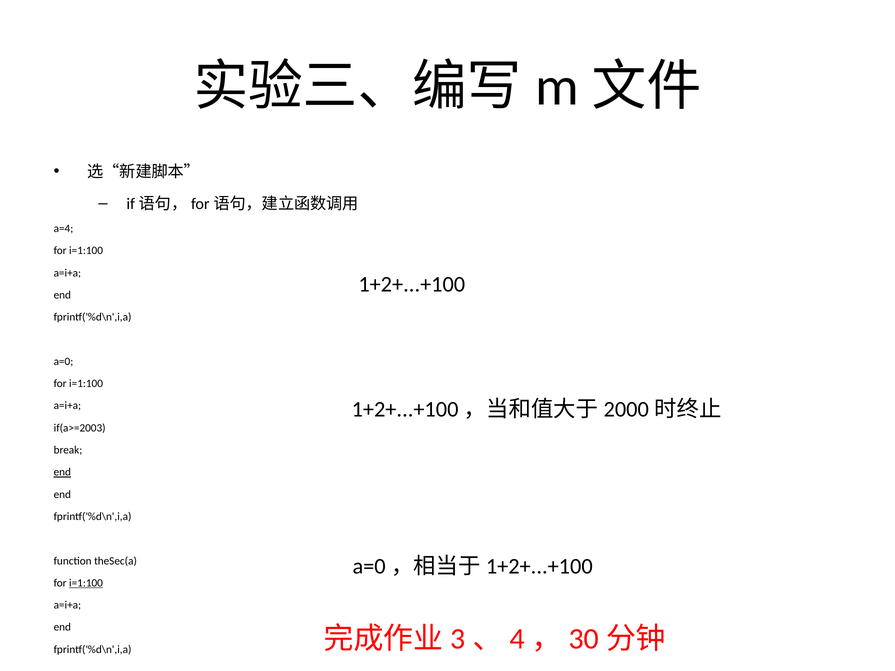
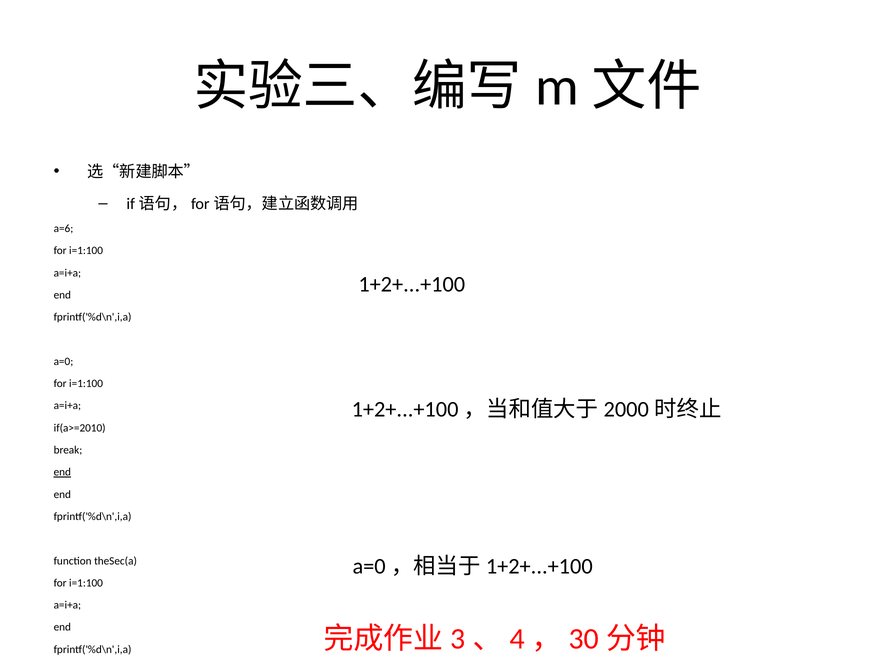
a=4: a=4 -> a=6
if(a>=2003: if(a>=2003 -> if(a>=2010
i=1:100 at (86, 583) underline: present -> none
